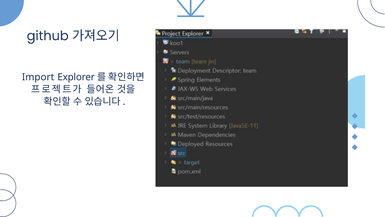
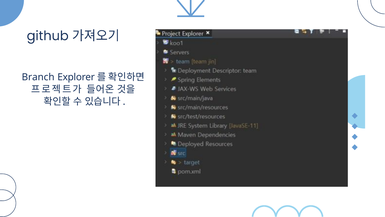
Import: Import -> Branch
